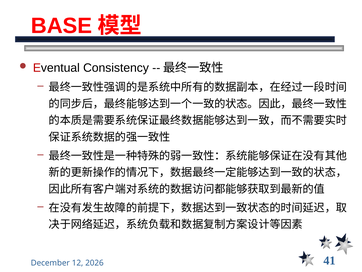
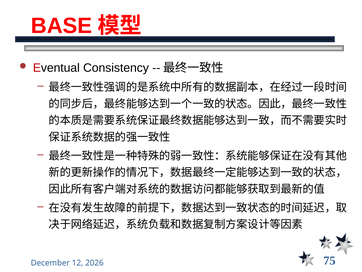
41: 41 -> 75
